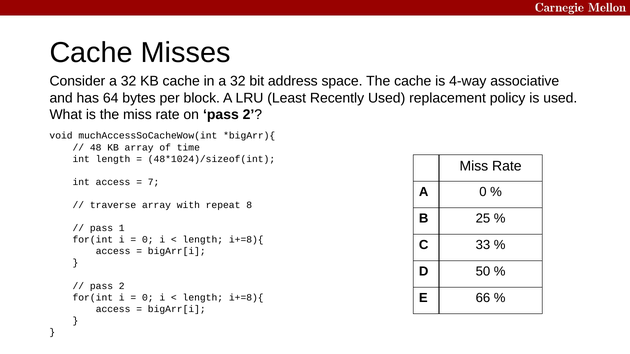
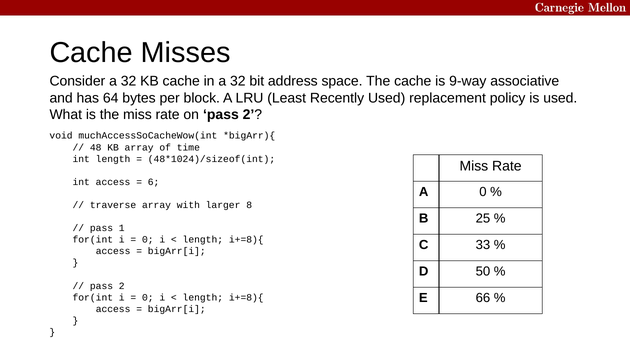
4-way: 4-way -> 9-way
7: 7 -> 6
repeat: repeat -> larger
